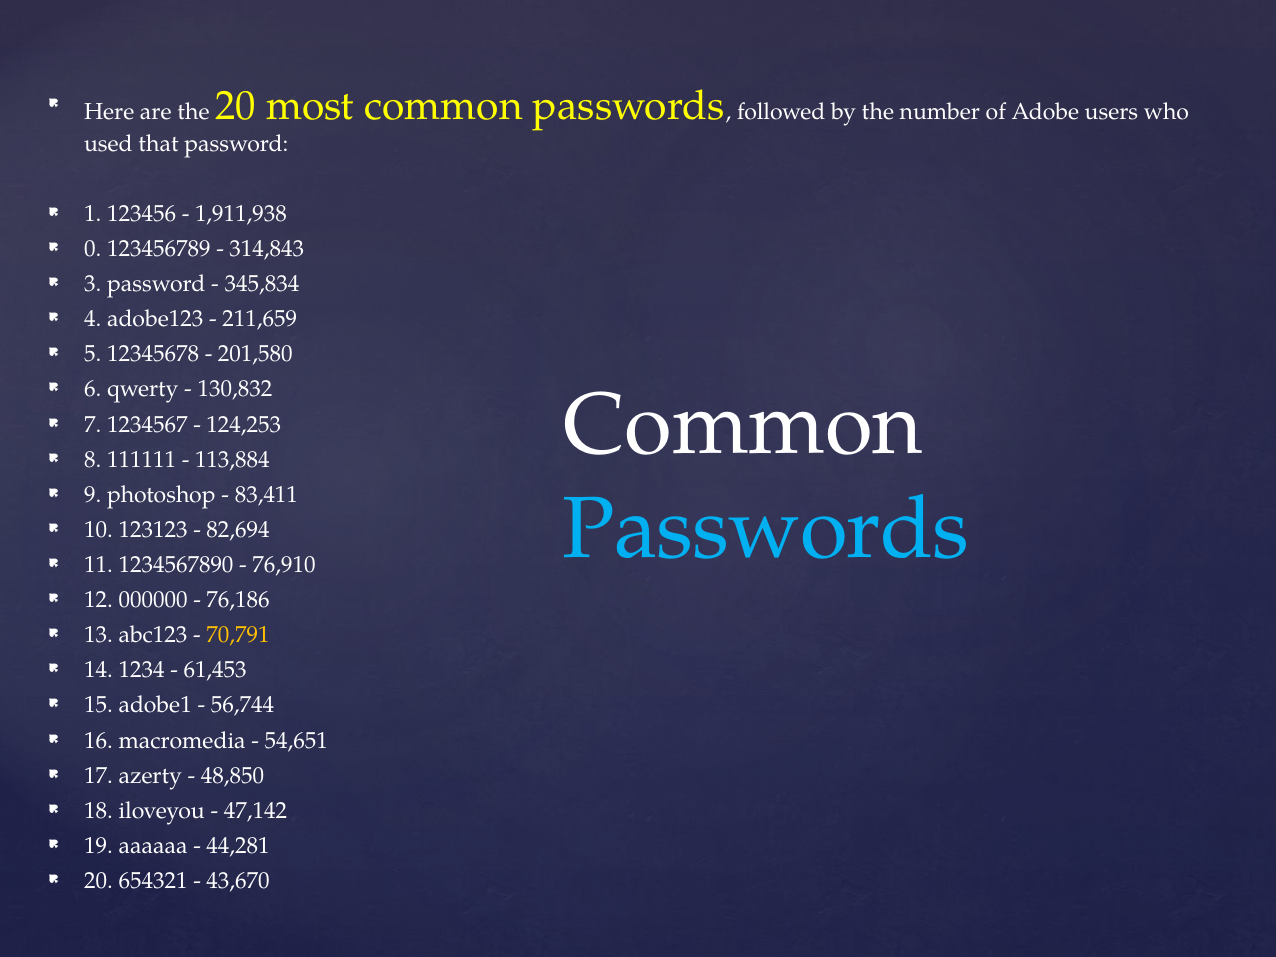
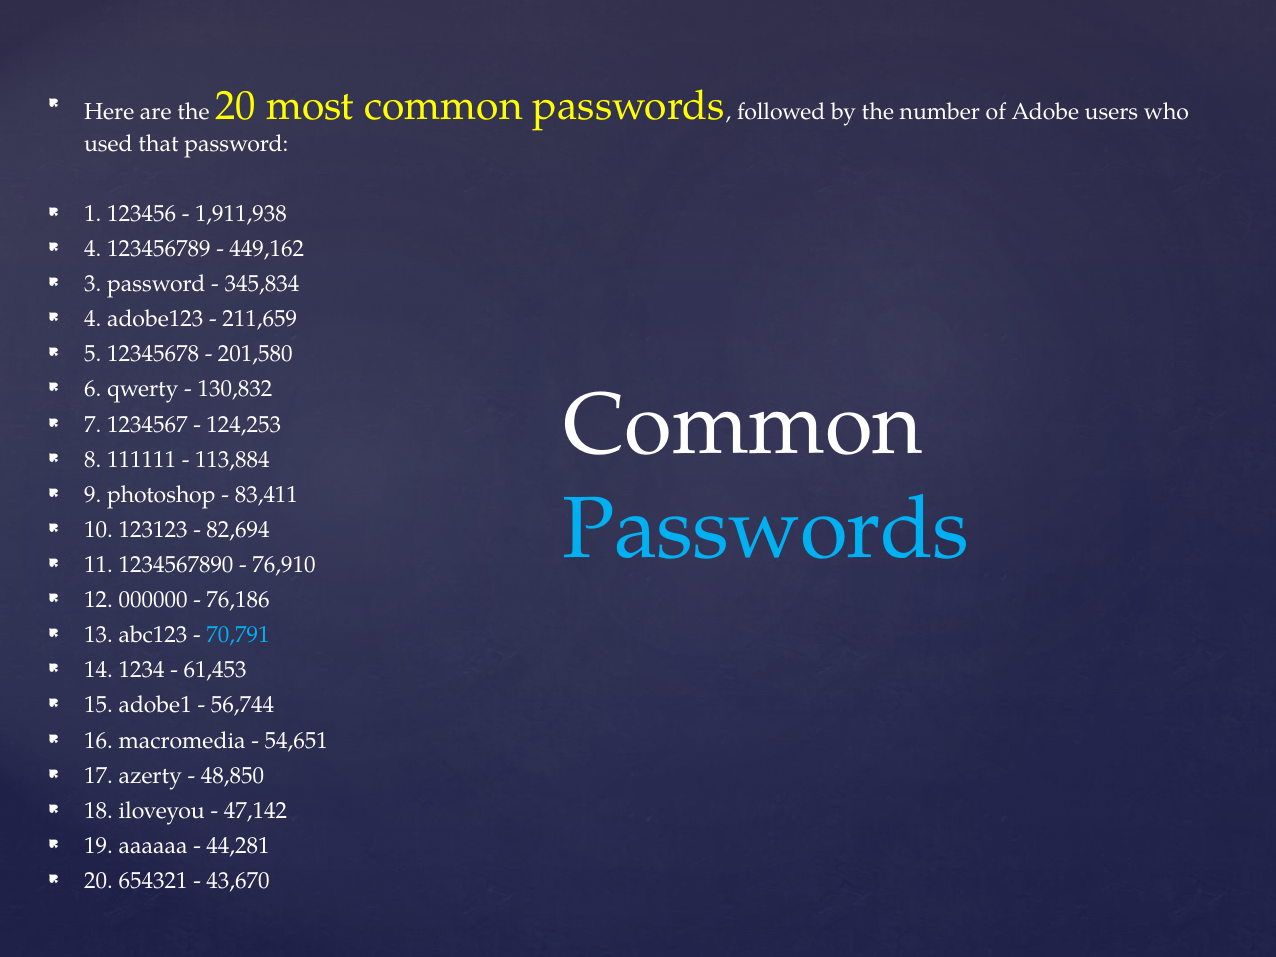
0 at (93, 249): 0 -> 4
314,843: 314,843 -> 449,162
70,791 colour: yellow -> light blue
